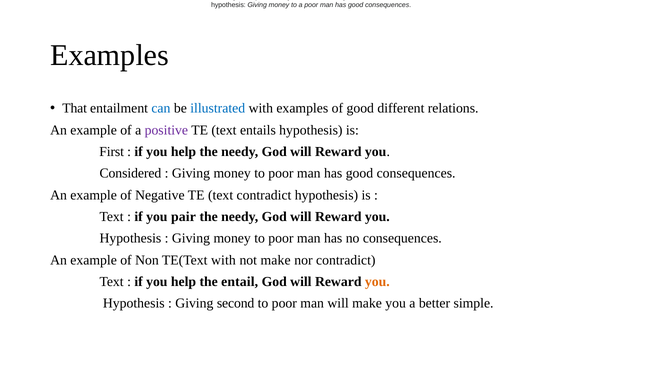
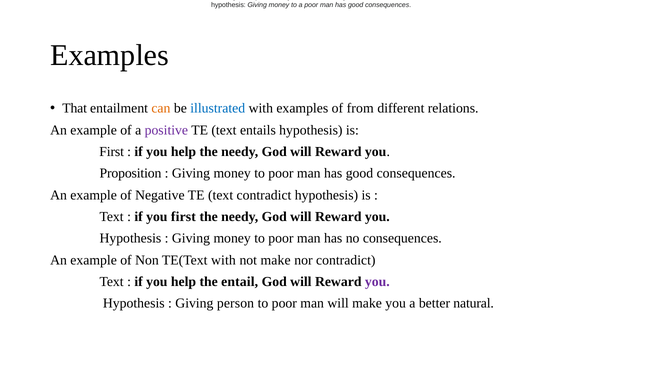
can colour: blue -> orange
of good: good -> from
Considered: Considered -> Proposition
you pair: pair -> first
you at (377, 282) colour: orange -> purple
second: second -> person
simple: simple -> natural
